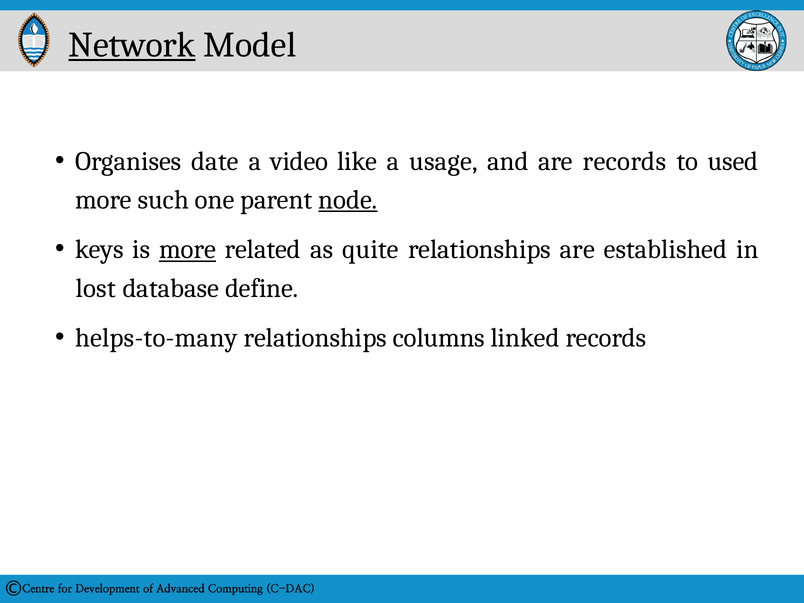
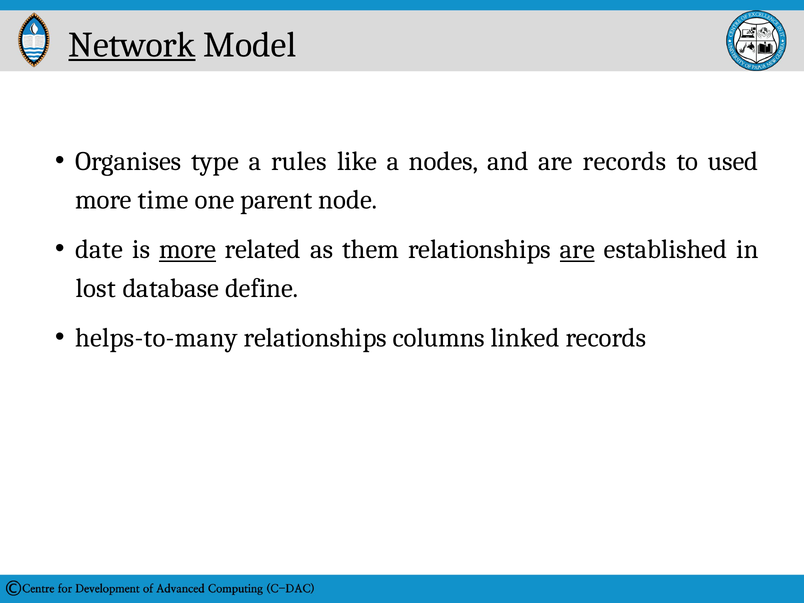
date: date -> type
video: video -> rules
usage: usage -> nodes
such: such -> time
node underline: present -> none
keys: keys -> date
quite: quite -> them
are at (577, 250) underline: none -> present
